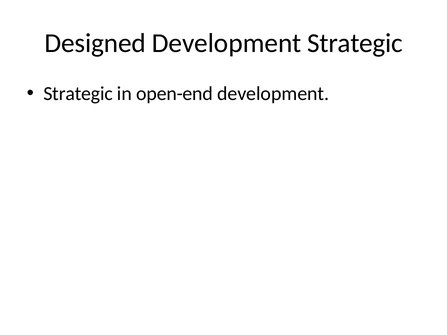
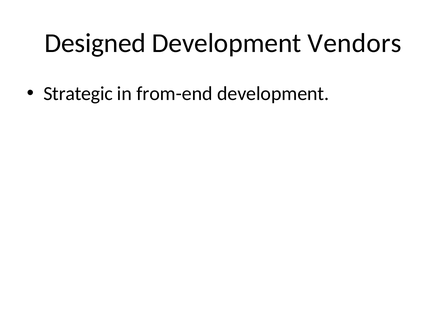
Development Strategic: Strategic -> Vendors
open-end: open-end -> from-end
